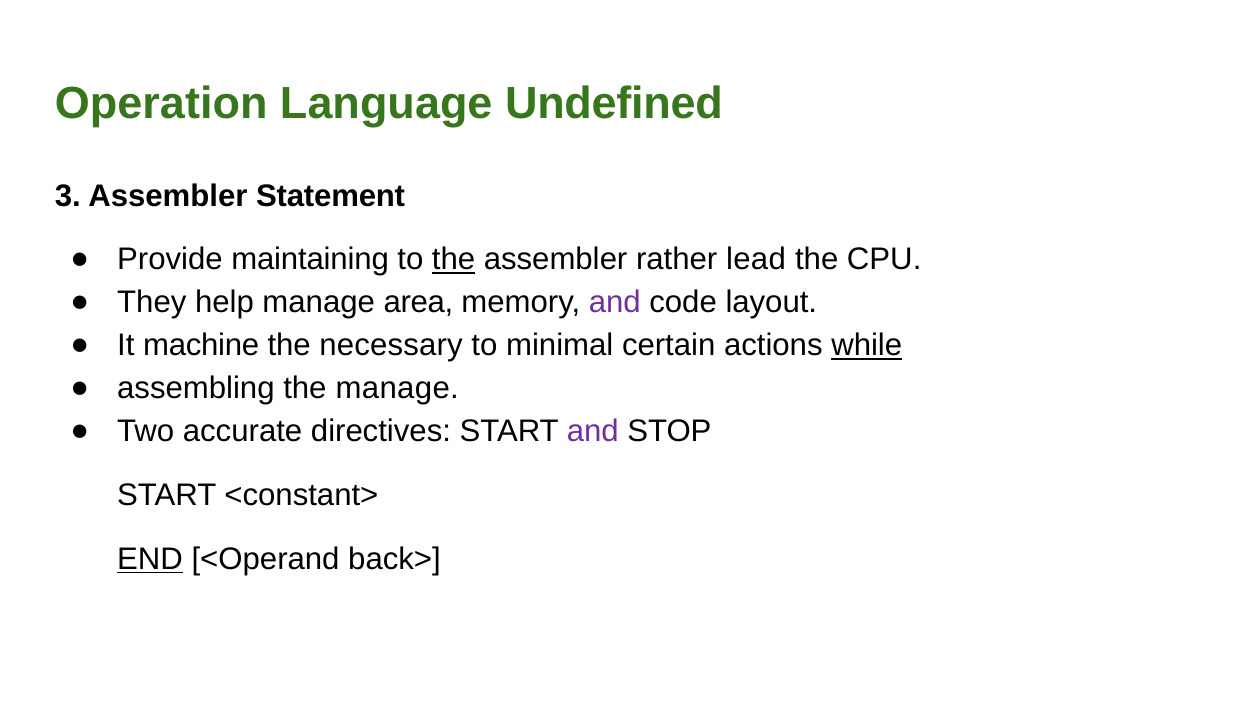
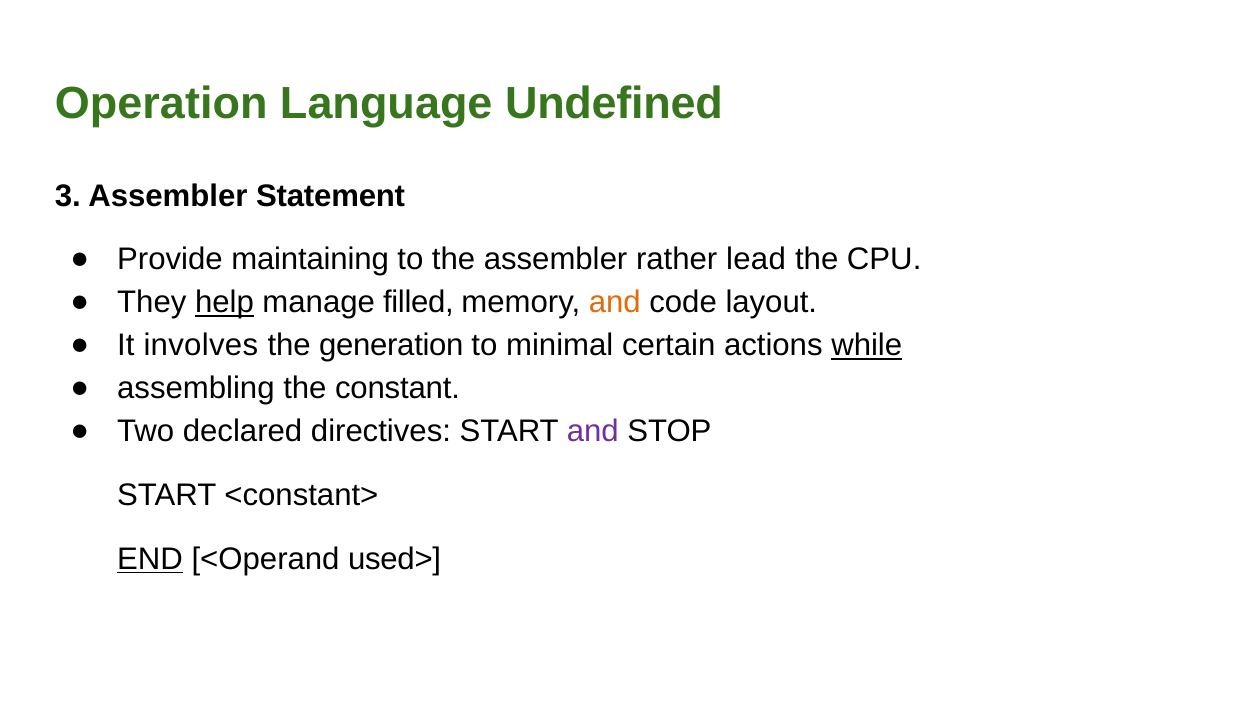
the at (454, 260) underline: present -> none
help underline: none -> present
area: area -> filled
and at (615, 303) colour: purple -> orange
machine: machine -> involves
necessary: necessary -> generation
the manage: manage -> constant
accurate: accurate -> declared
back>: back> -> used>
